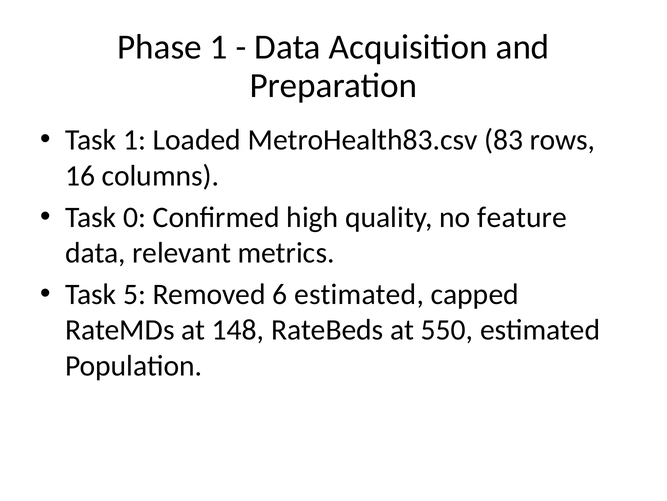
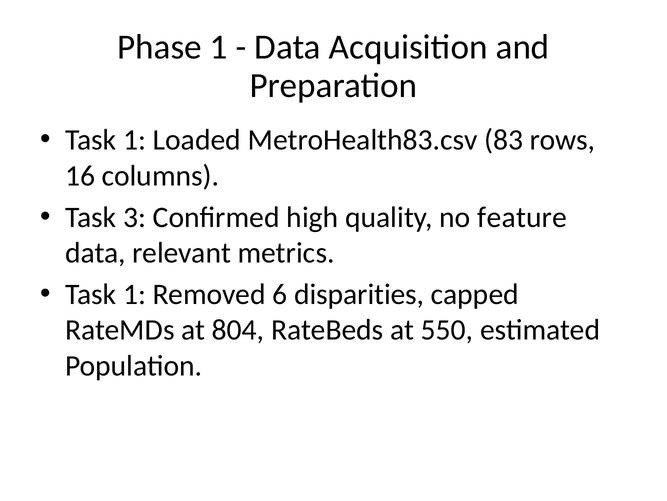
0: 0 -> 3
5 at (135, 294): 5 -> 1
6 estimated: estimated -> disparities
148: 148 -> 804
